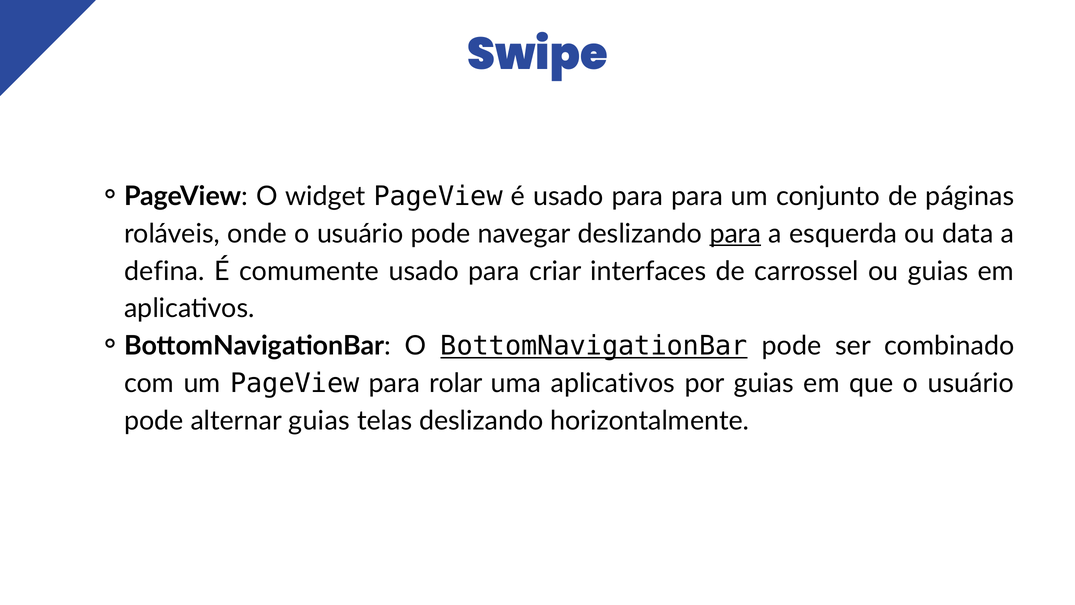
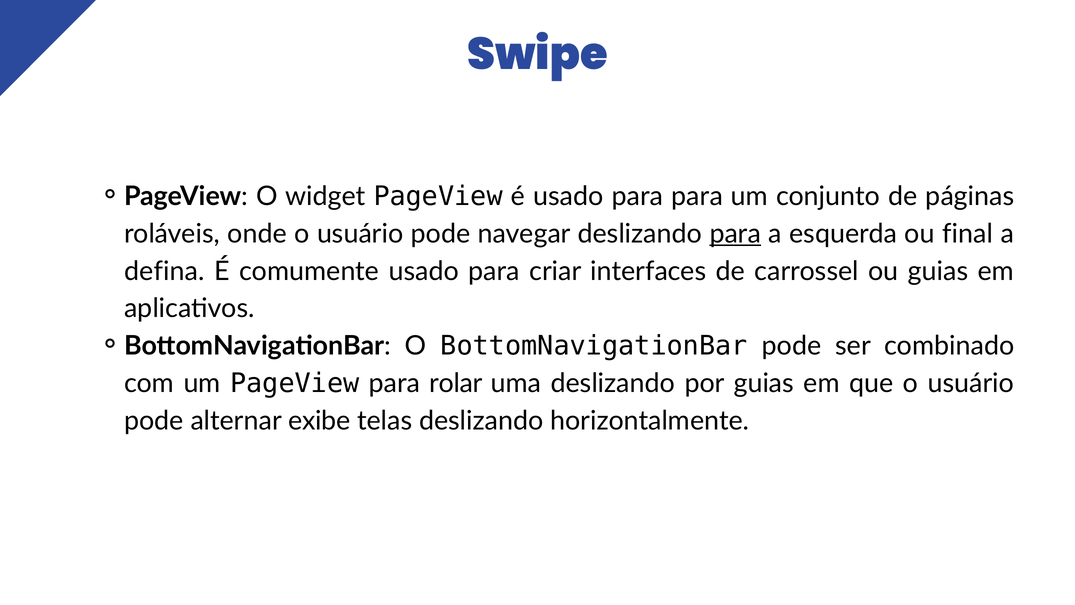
data: data -> final
BottomNavigationBar at (594, 346) underline: present -> none
uma aplicativos: aplicativos -> deslizando
alternar guias: guias -> exibe
